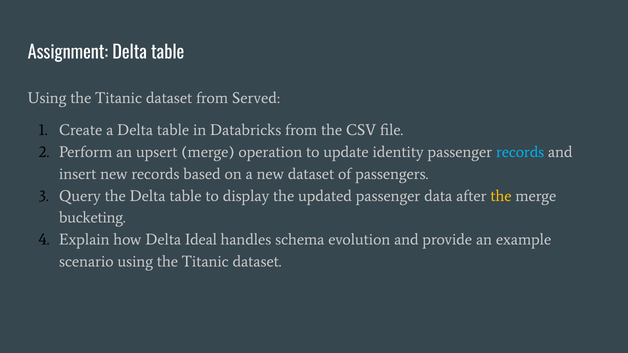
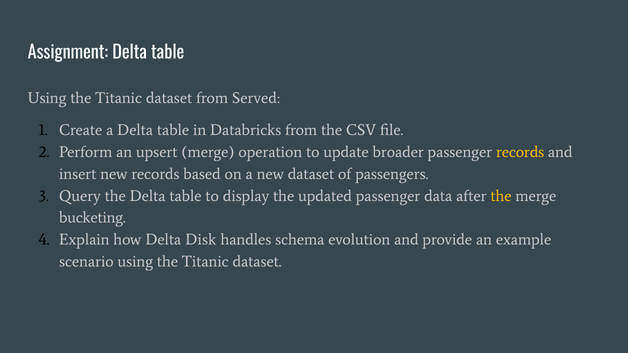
identity: identity -> broader
records at (520, 152) colour: light blue -> yellow
Ideal: Ideal -> Disk
